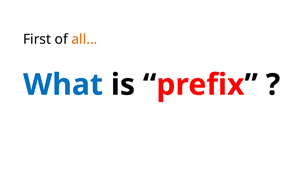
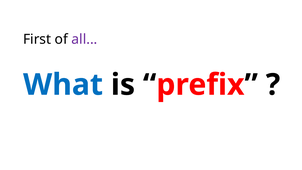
all colour: orange -> purple
